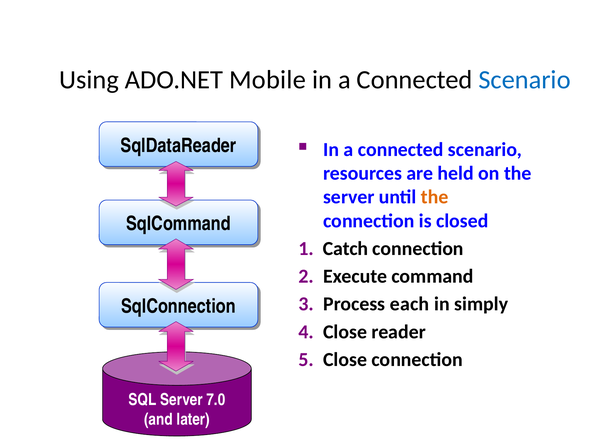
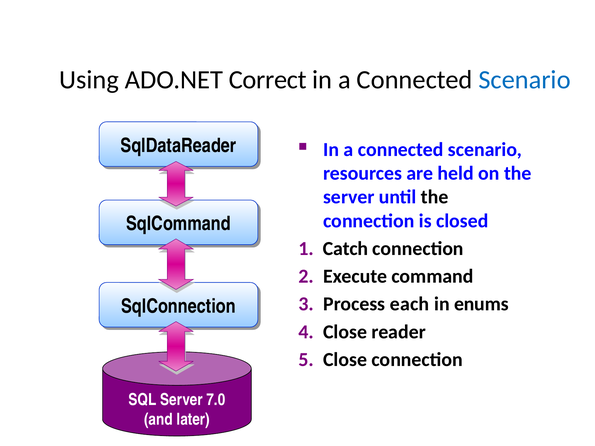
Mobile: Mobile -> Correct
the at (435, 197) colour: orange -> black
simply: simply -> enums
